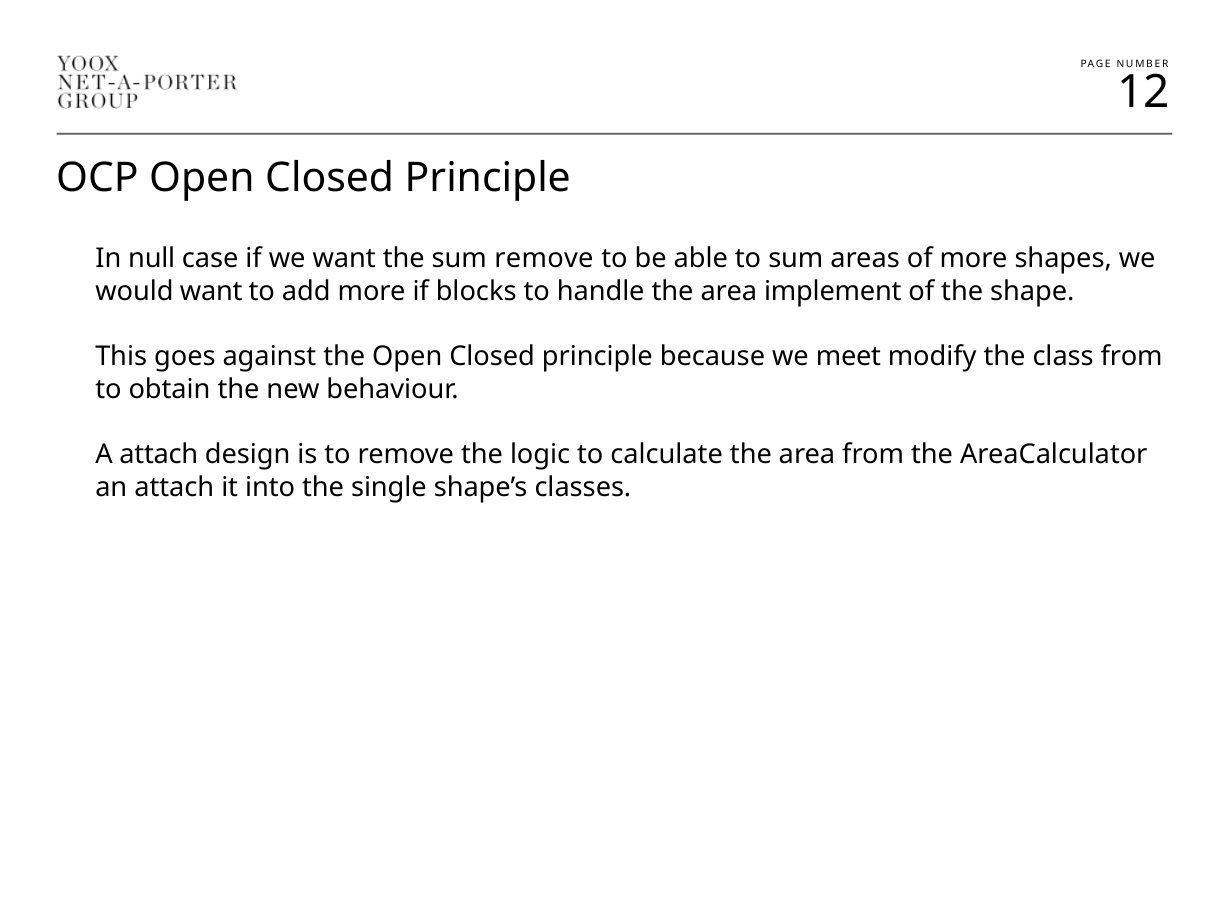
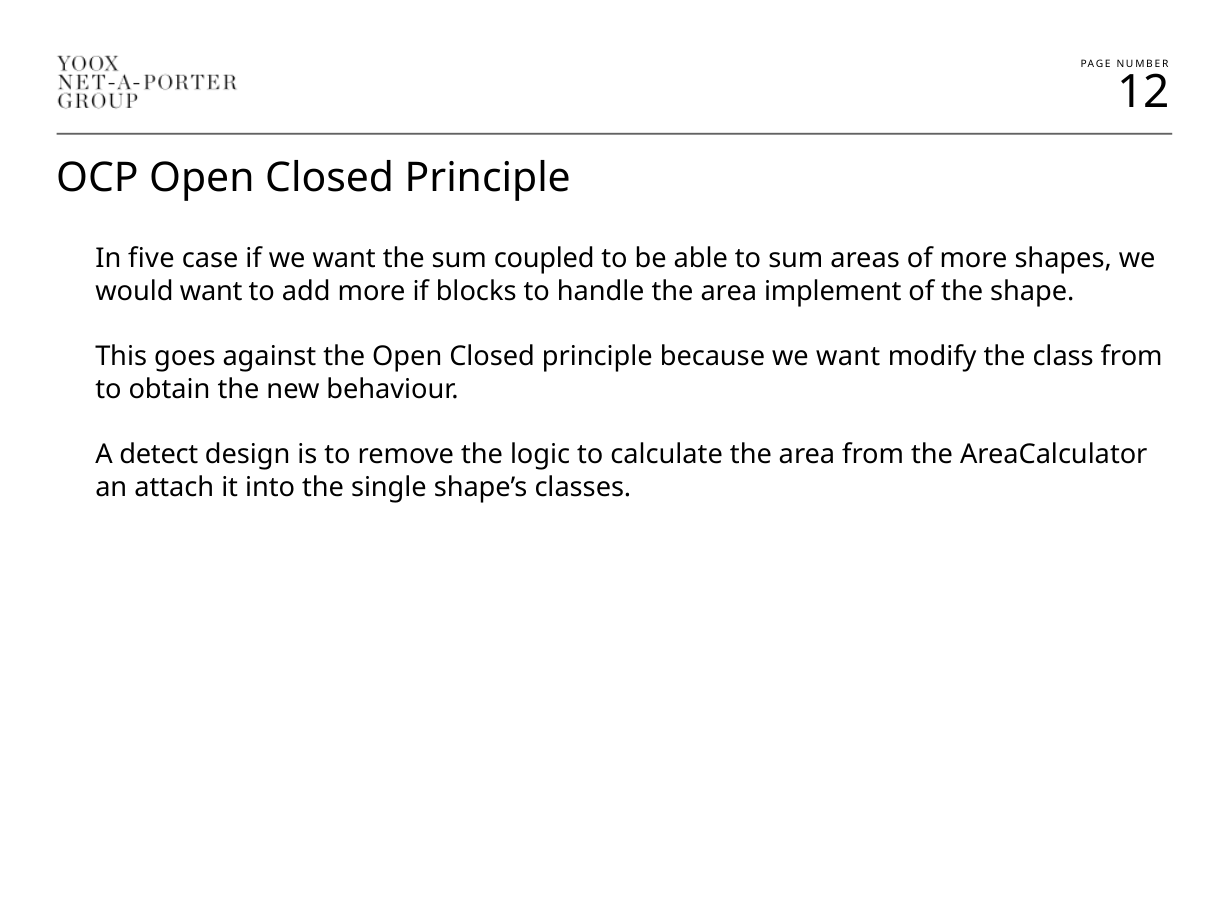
null: null -> five
sum remove: remove -> coupled
because we meet: meet -> want
A attach: attach -> detect
